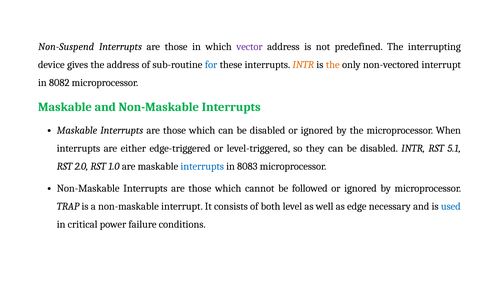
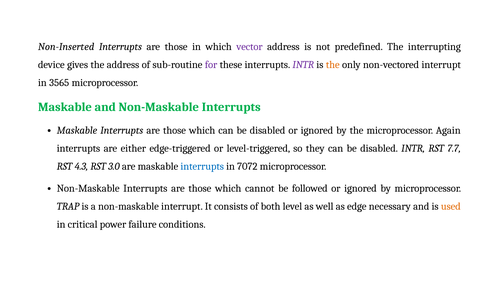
Non-Suspend: Non-Suspend -> Non-Inserted
for colour: blue -> purple
INTR at (303, 65) colour: orange -> purple
8082: 8082 -> 3565
When: When -> Again
5.1: 5.1 -> 7.7
2.0: 2.0 -> 4.3
1.0: 1.0 -> 3.0
8083: 8083 -> 7072
used colour: blue -> orange
